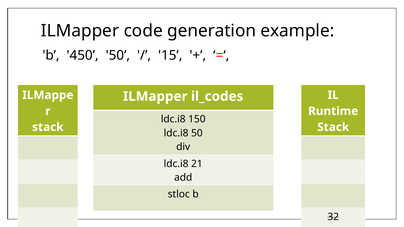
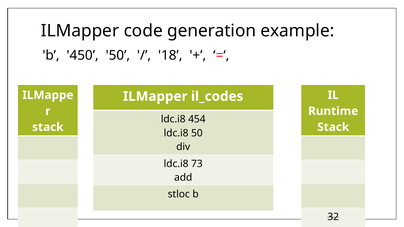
15: 15 -> 18
150: 150 -> 454
21: 21 -> 73
